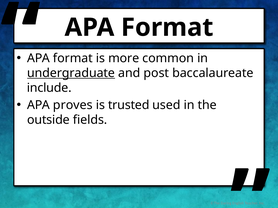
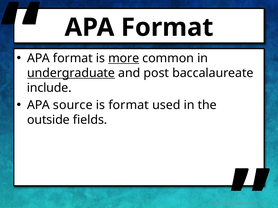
more underline: none -> present
proves: proves -> source
is trusted: trusted -> format
